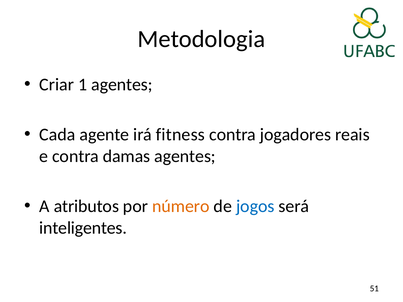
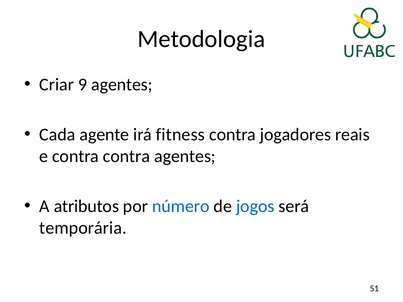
1: 1 -> 9
contra damas: damas -> contra
número colour: orange -> blue
inteligentes: inteligentes -> temporária
